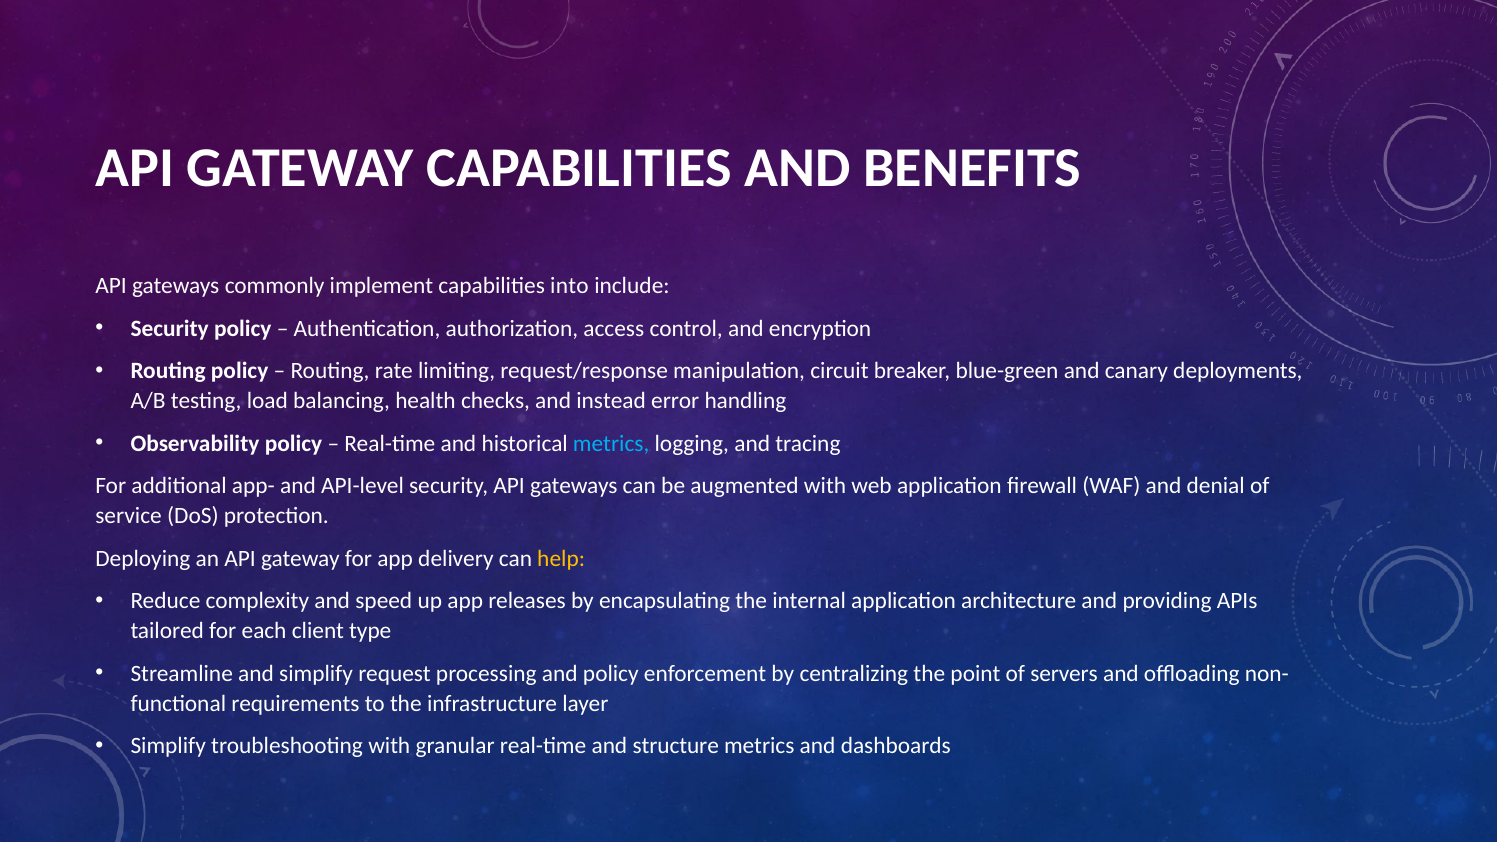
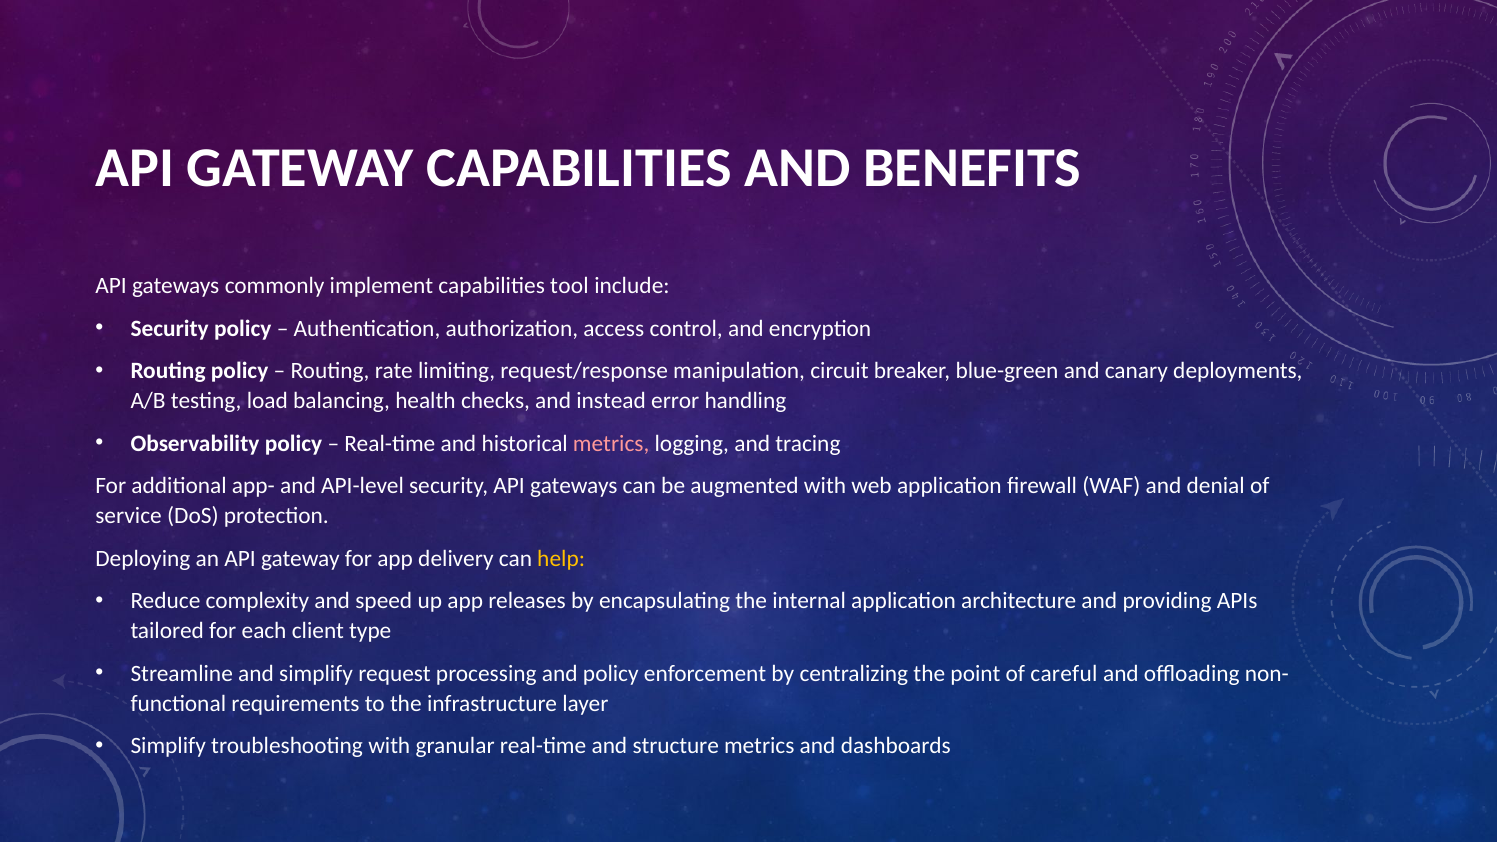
into: into -> tool
metrics at (611, 444) colour: light blue -> pink
servers: servers -> careful
